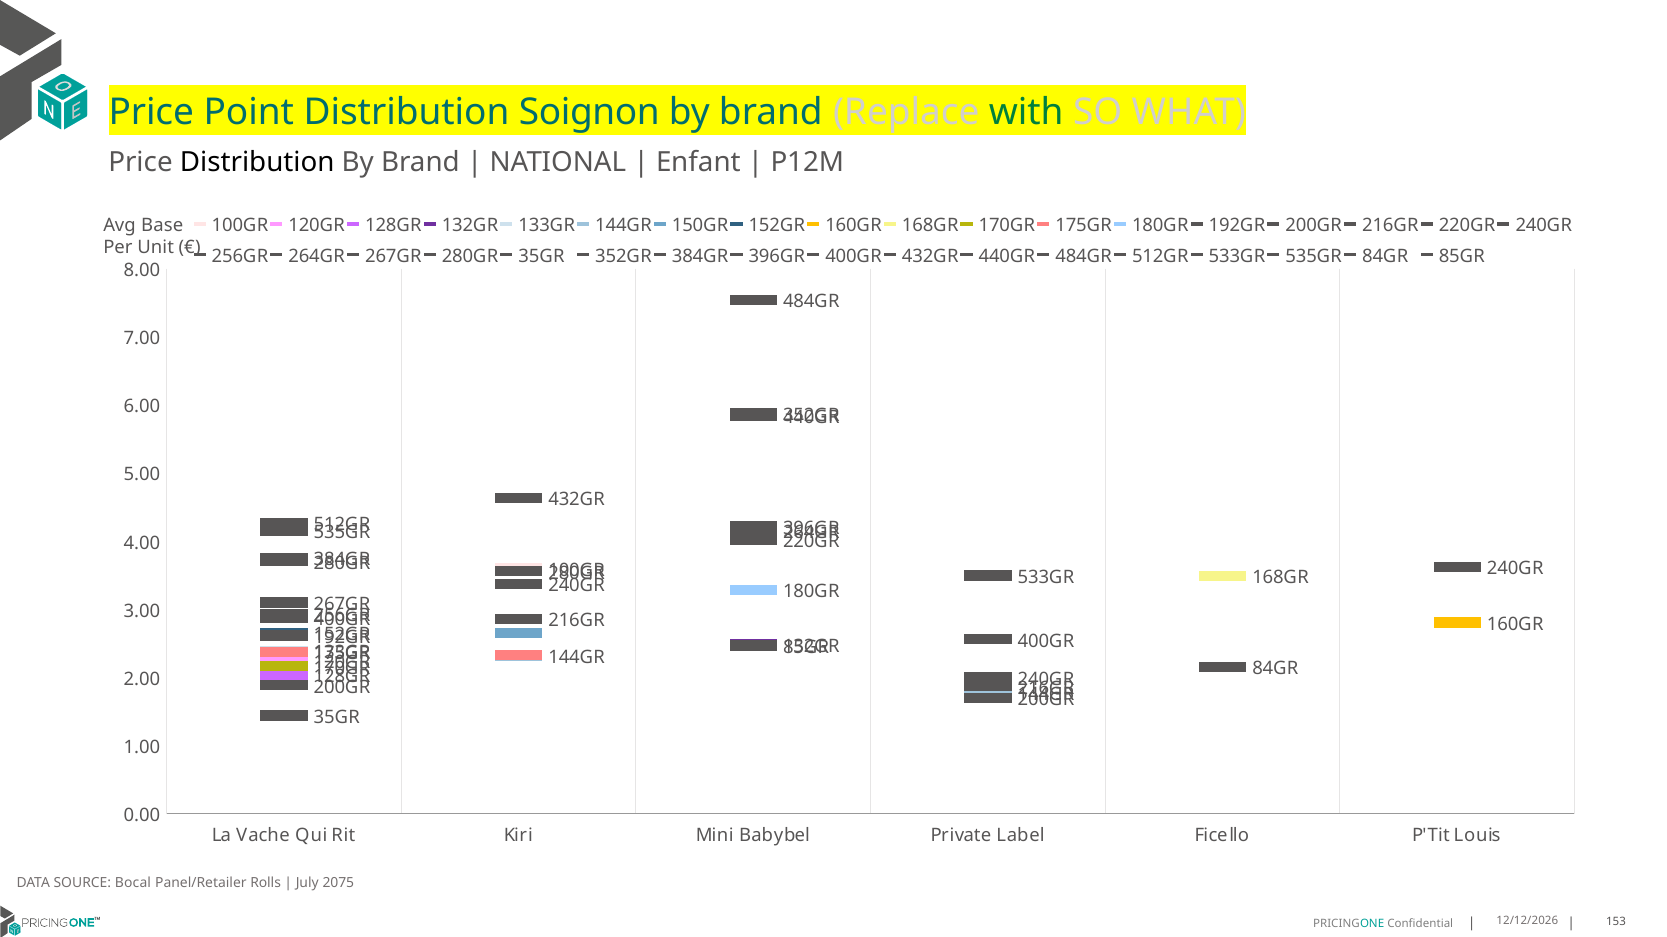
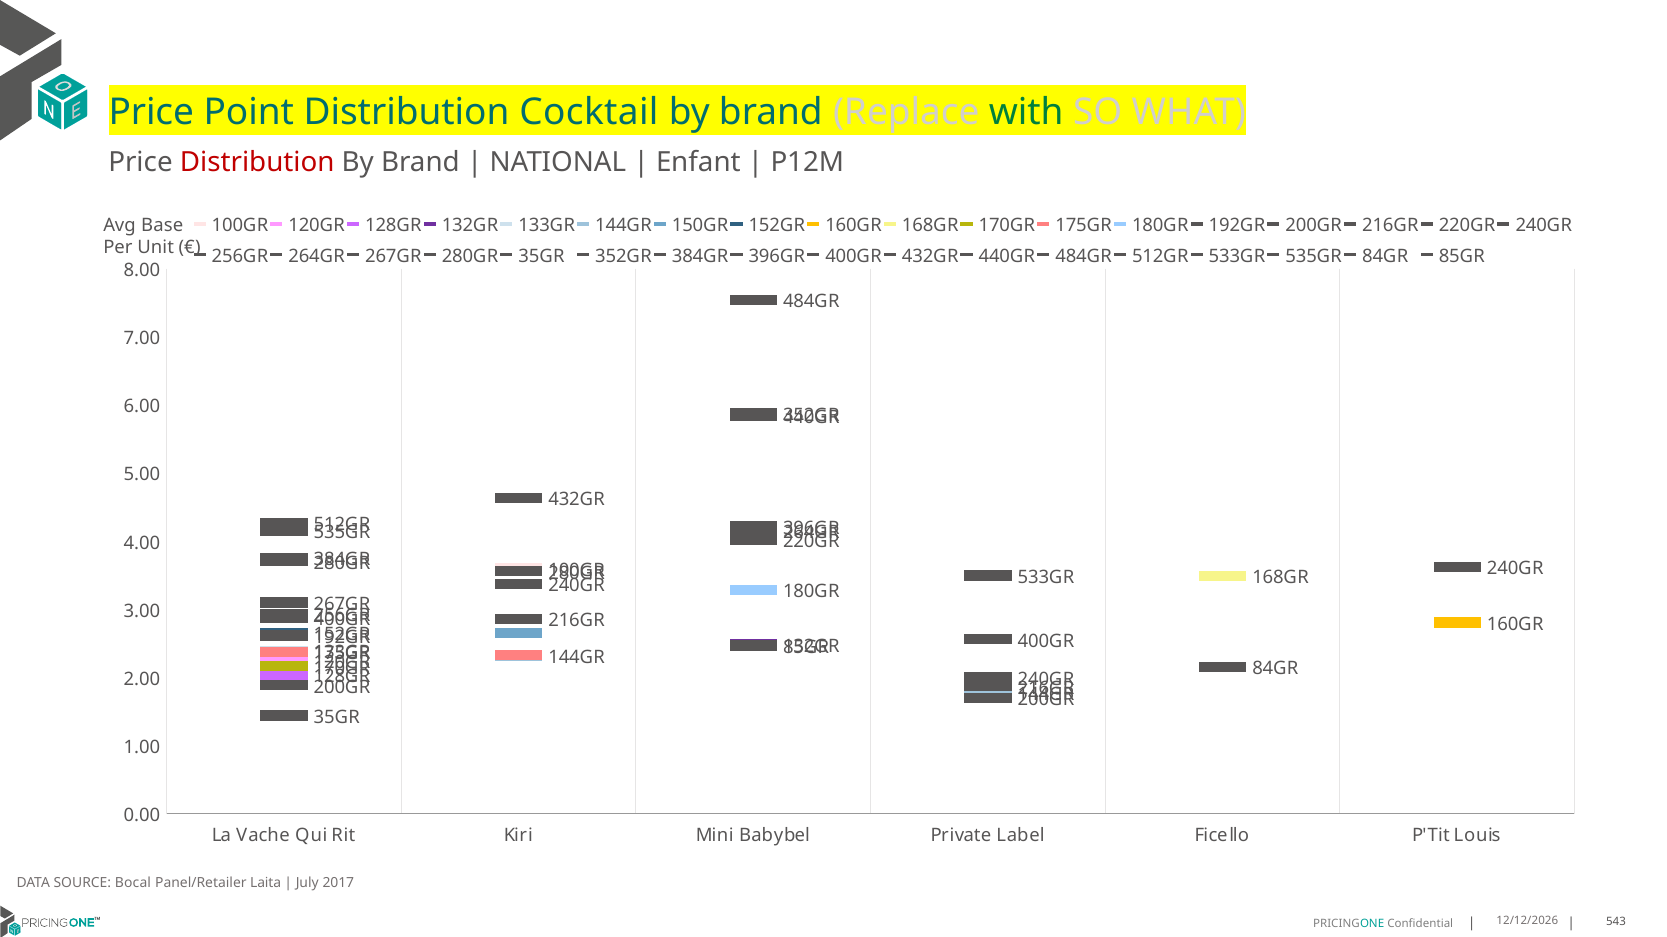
Soignon: Soignon -> Cocktail
Distribution at (257, 163) colour: black -> red
Rolls: Rolls -> Laita
2075: 2075 -> 2017
153: 153 -> 543
